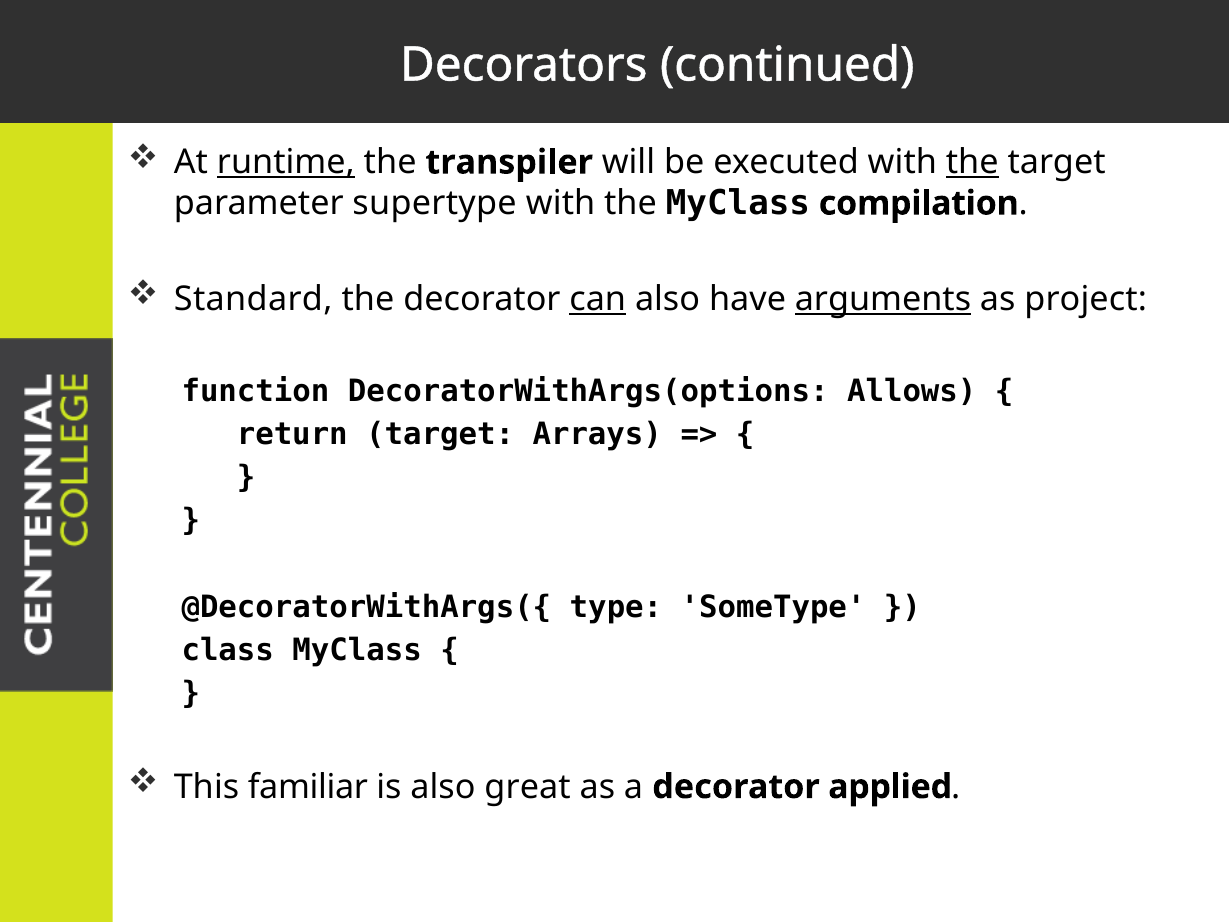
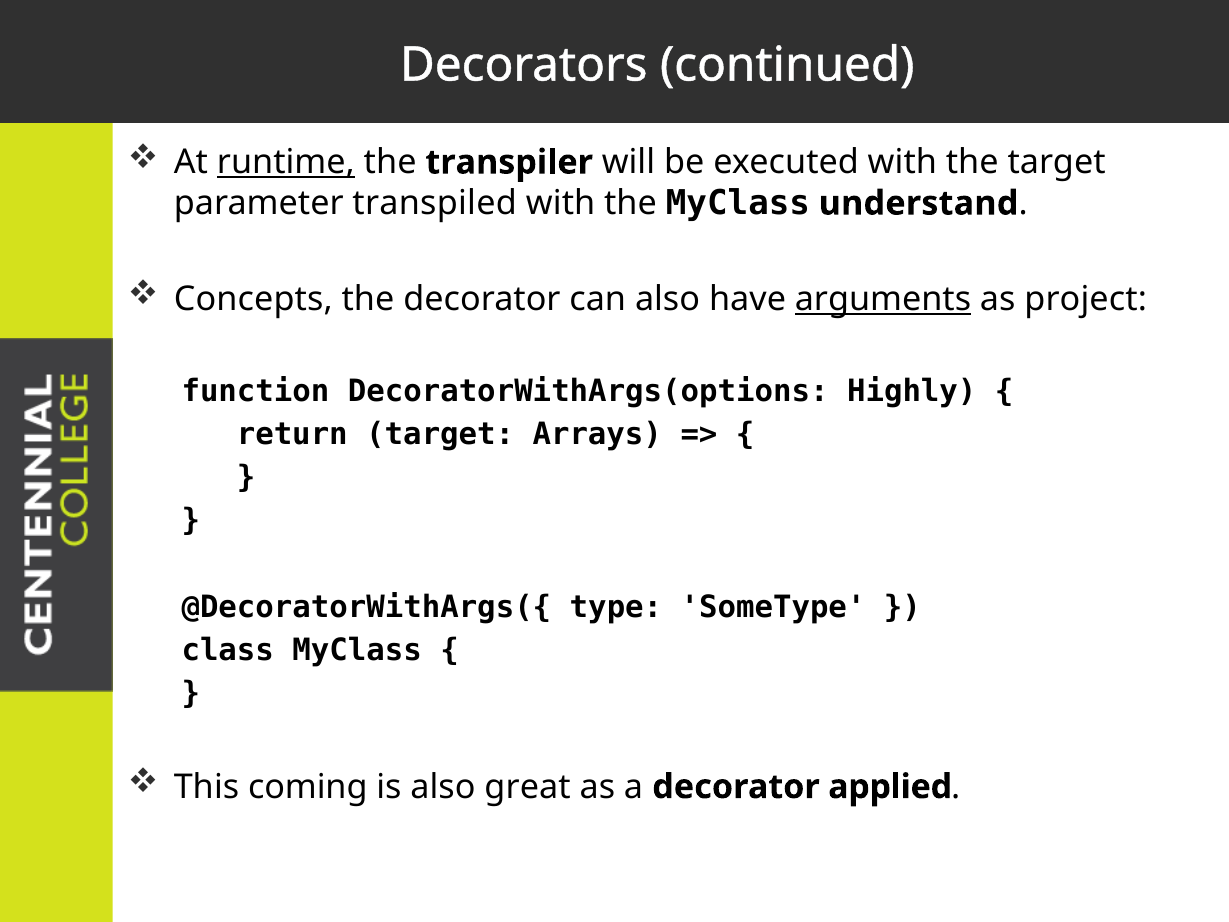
the at (972, 162) underline: present -> none
supertype: supertype -> transpiled
compilation: compilation -> understand
Standard: Standard -> Concepts
can underline: present -> none
Allows: Allows -> Highly
familiar: familiar -> coming
